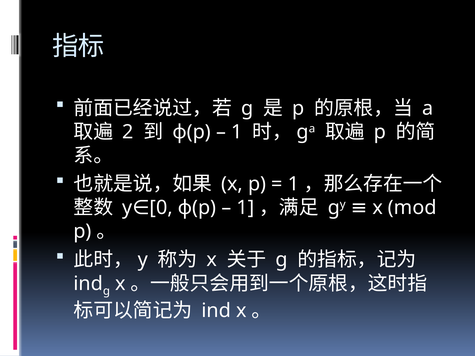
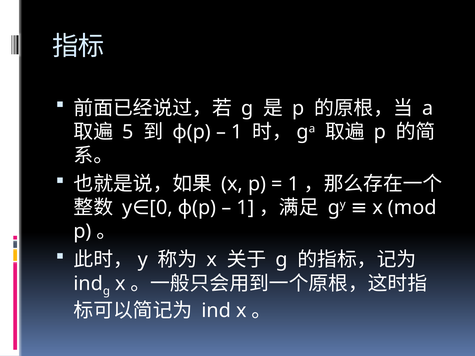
2: 2 -> 5
